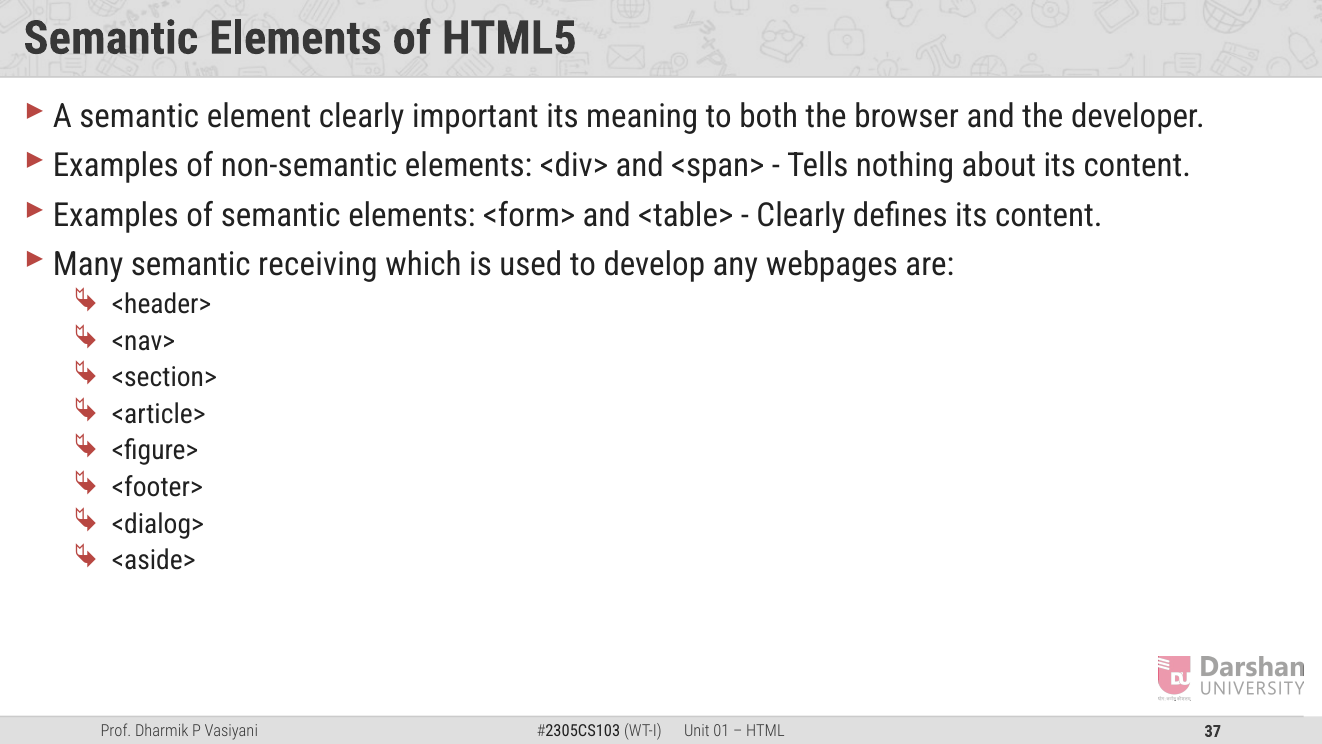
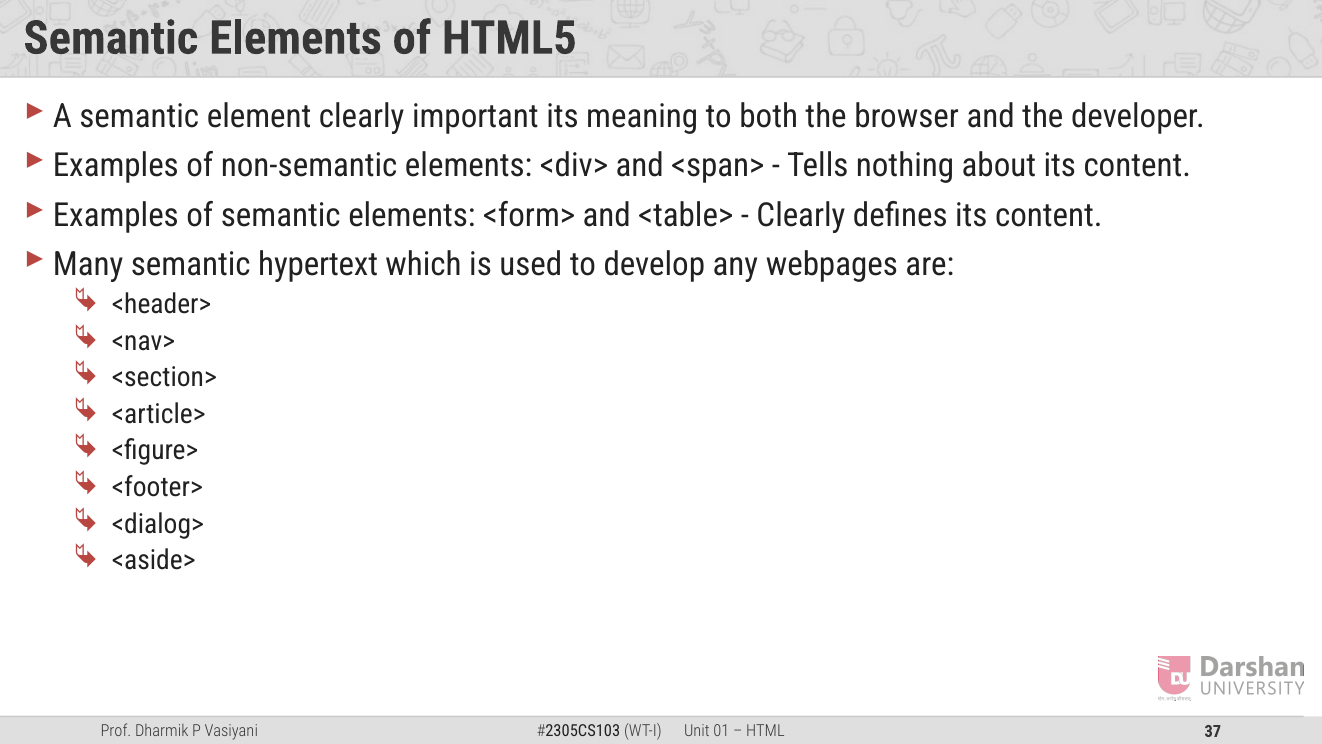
receiving: receiving -> hypertext
